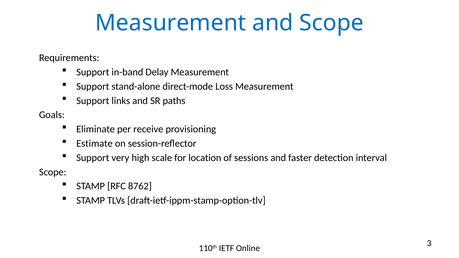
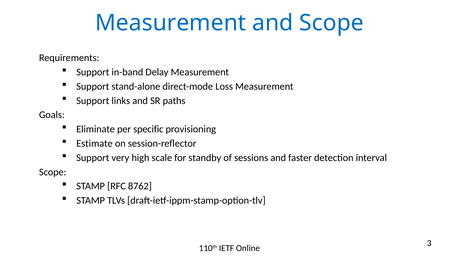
receive: receive -> specific
location: location -> standby
